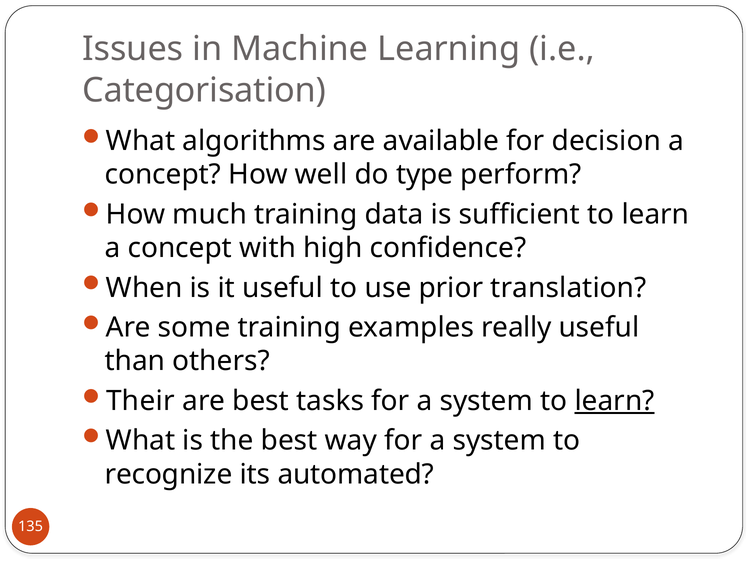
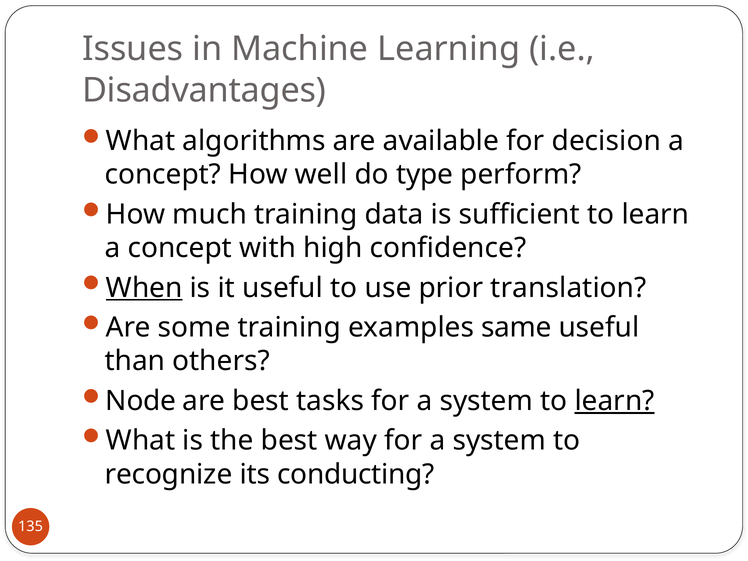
Categorisation: Categorisation -> Disadvantages
When underline: none -> present
really: really -> same
Their: Their -> Node
automated: automated -> conducting
